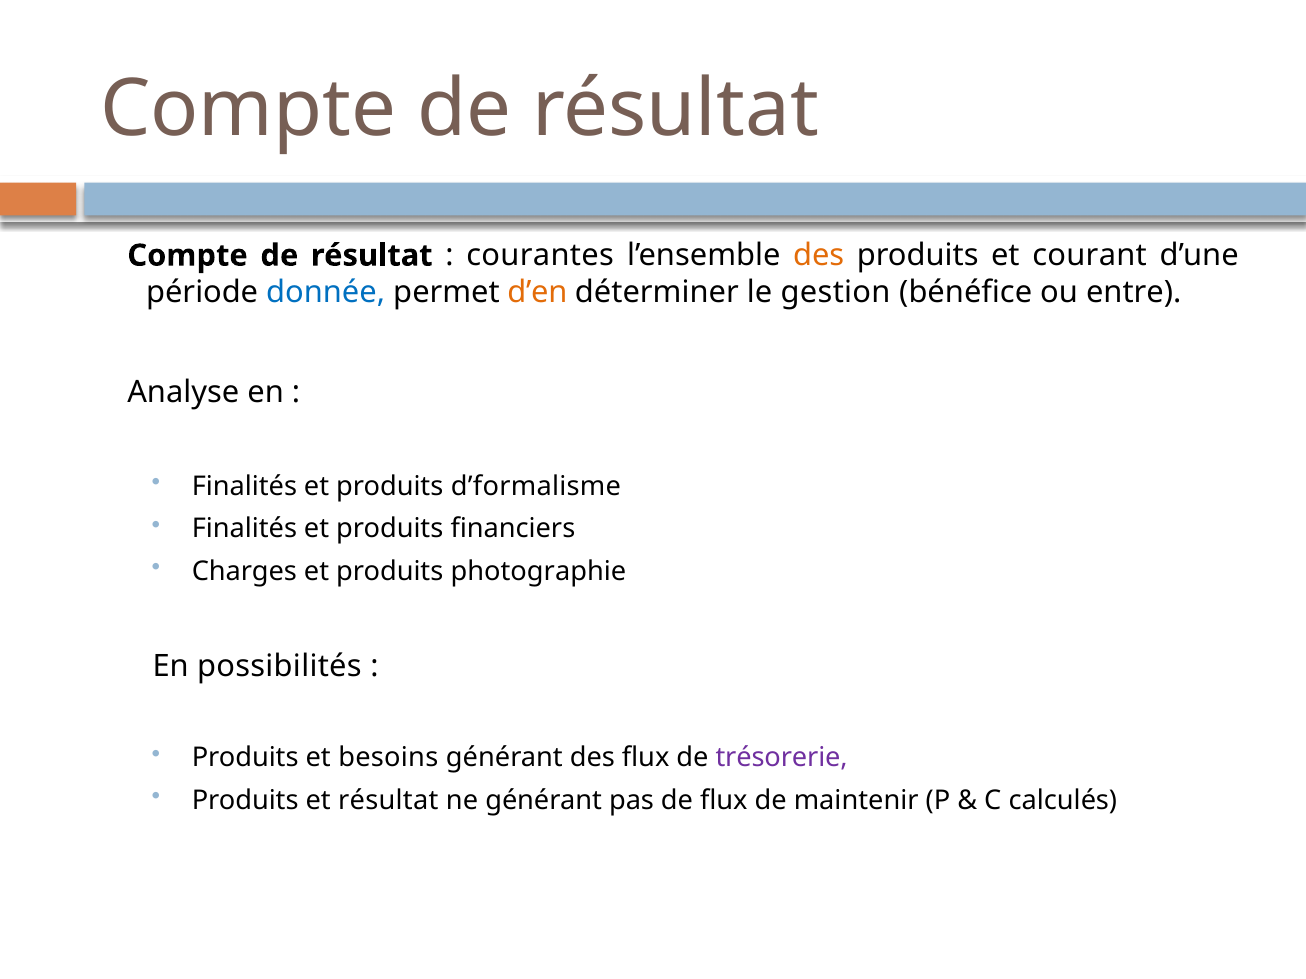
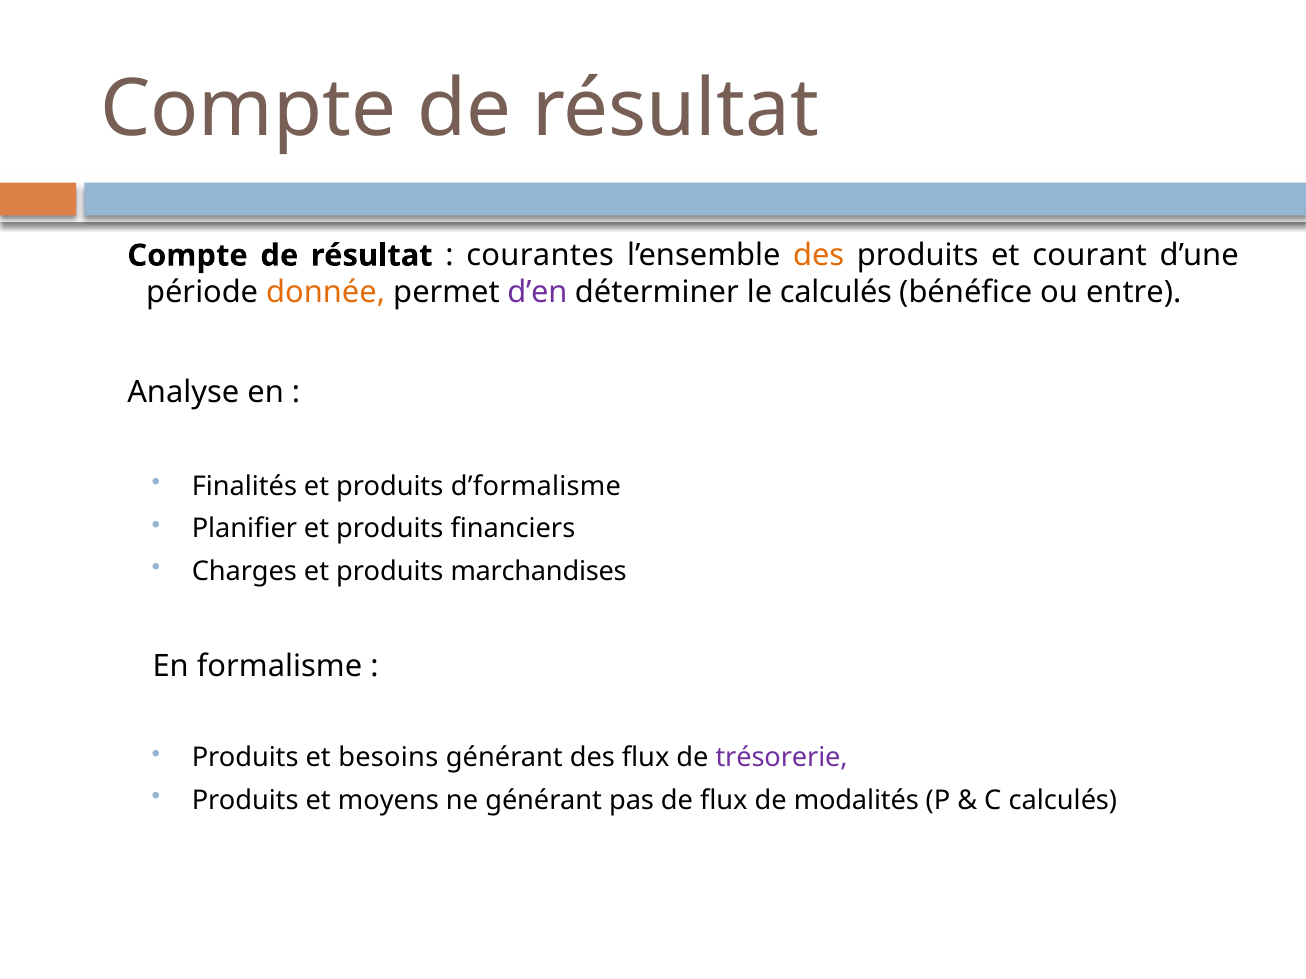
donnée colour: blue -> orange
d’en colour: orange -> purple
le gestion: gestion -> calculés
Finalités at (244, 529): Finalités -> Planifier
photographie: photographie -> marchandises
possibilités: possibilités -> formalisme
et résultat: résultat -> moyens
maintenir: maintenir -> modalités
